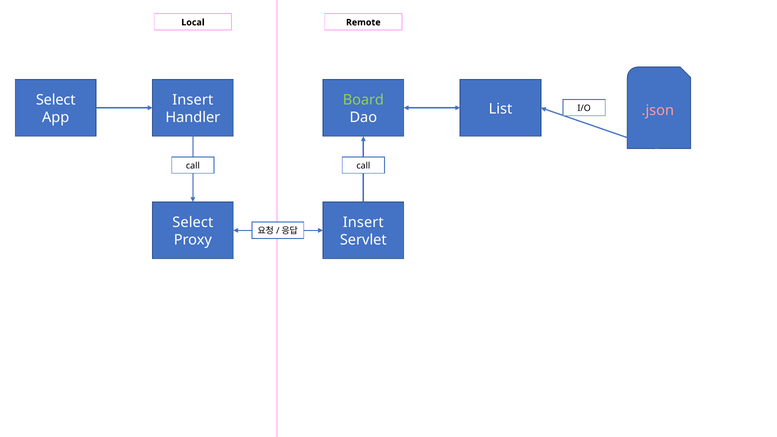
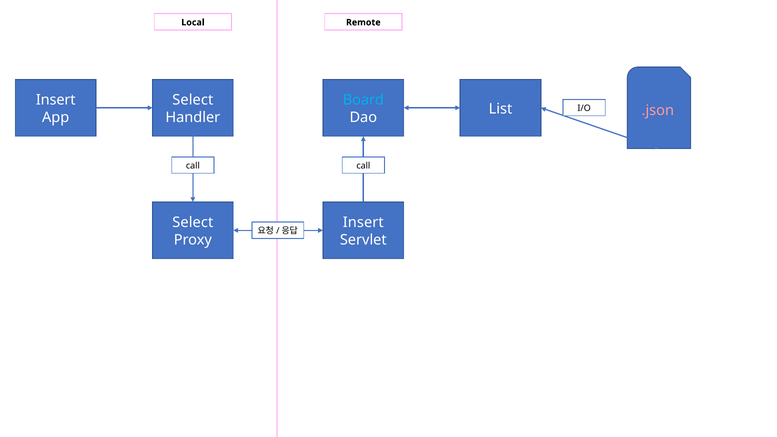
Select at (56, 100): Select -> Insert
Insert at (193, 100): Insert -> Select
Board colour: light green -> light blue
